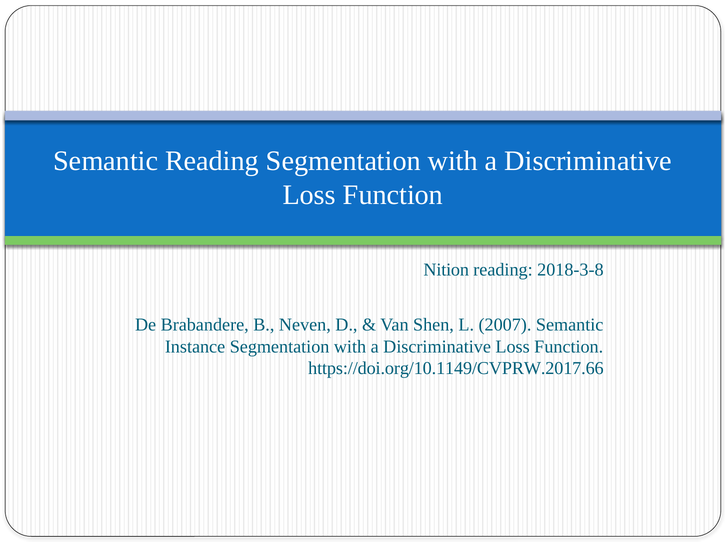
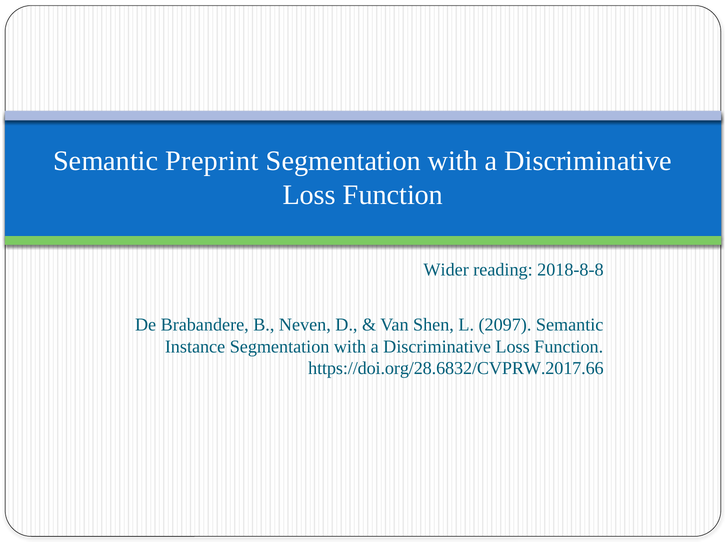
Semantic Reading: Reading -> Preprint
Nition: Nition -> Wider
2018-3-8: 2018-3-8 -> 2018-8-8
2007: 2007 -> 2097
https://doi.org/10.1149/CVPRW.2017.66: https://doi.org/10.1149/CVPRW.2017.66 -> https://doi.org/28.6832/CVPRW.2017.66
